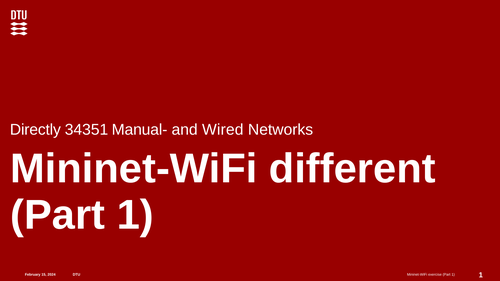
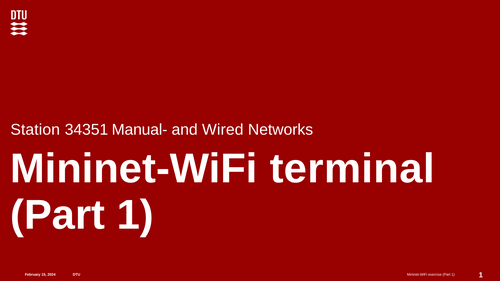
Directly: Directly -> Station
different: different -> terminal
